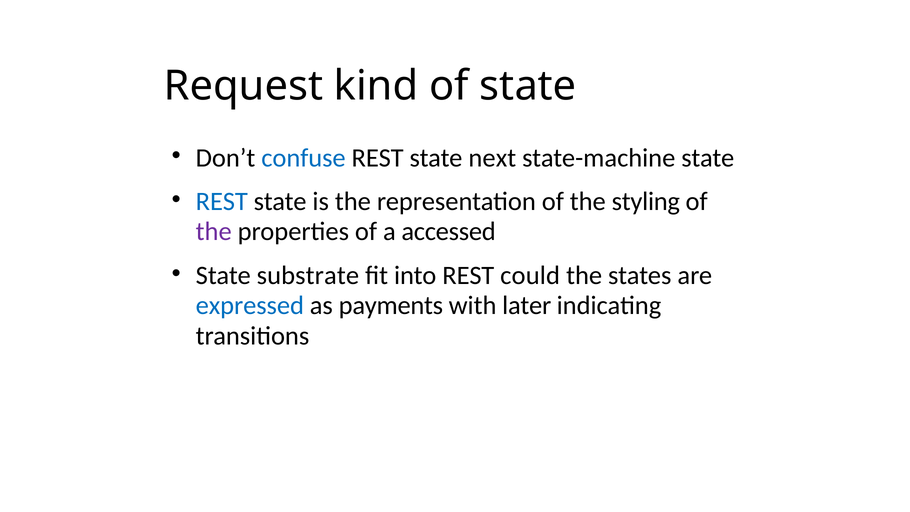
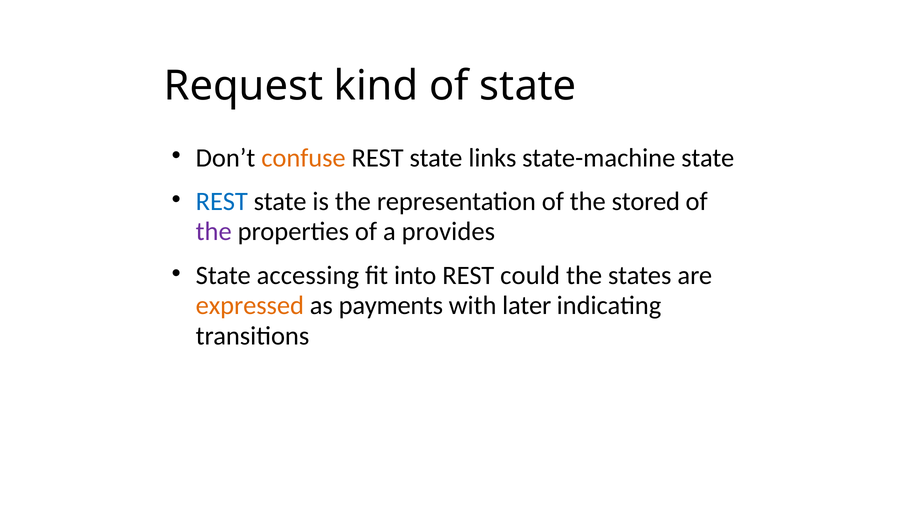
confuse colour: blue -> orange
next: next -> links
styling: styling -> stored
accessed: accessed -> provides
substrate: substrate -> accessing
expressed colour: blue -> orange
